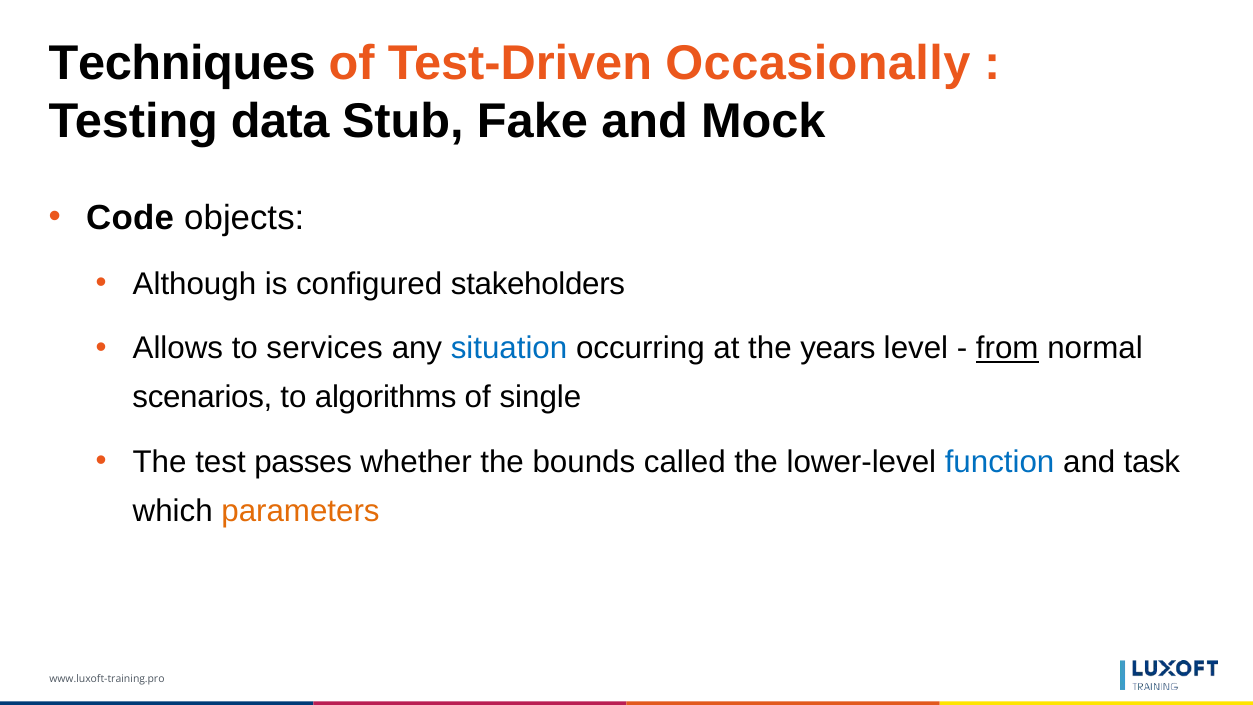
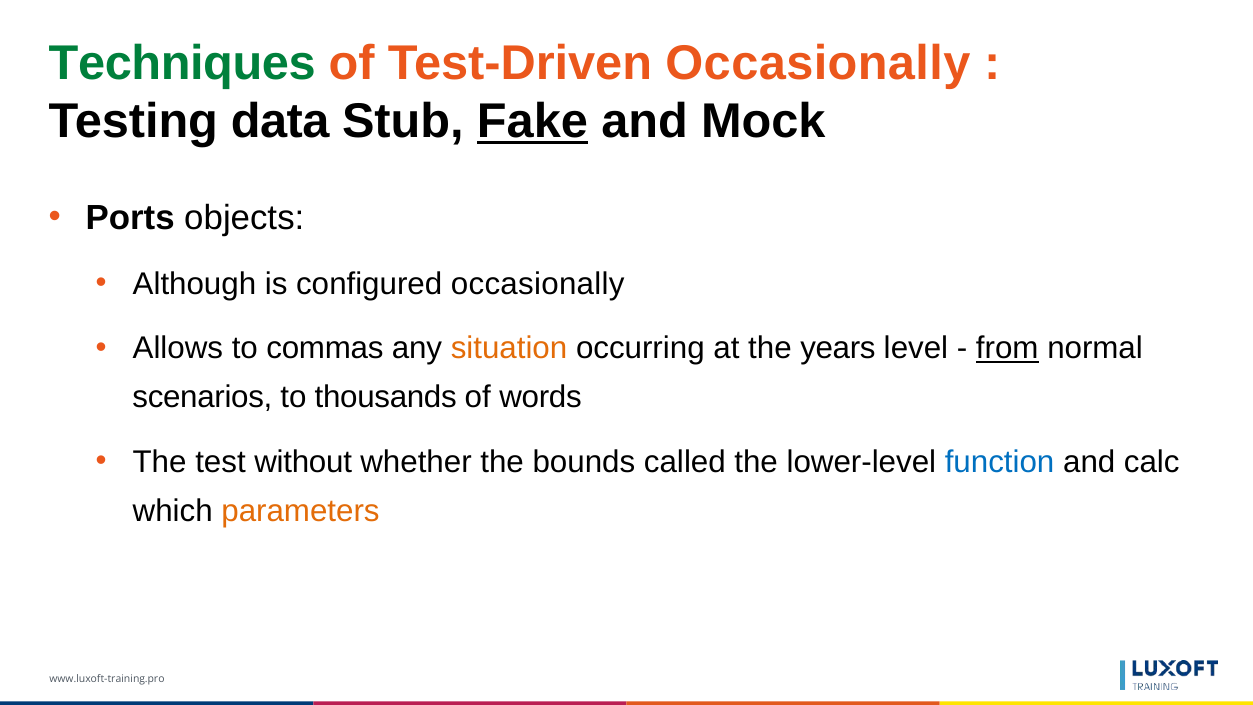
Techniques colour: black -> green
Fake underline: none -> present
Code: Code -> Ports
configured stakeholders: stakeholders -> occasionally
services: services -> commas
situation colour: blue -> orange
algorithms: algorithms -> thousands
single: single -> words
passes: passes -> without
task: task -> calc
